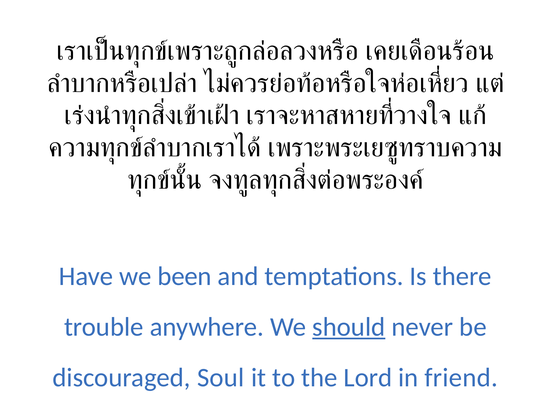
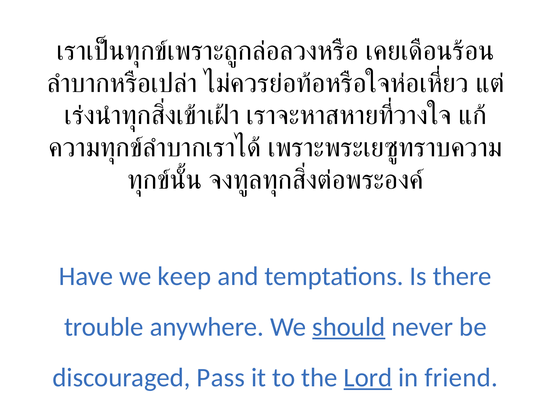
been: been -> keep
Soul: Soul -> Pass
Lord at (368, 377) underline: none -> present
